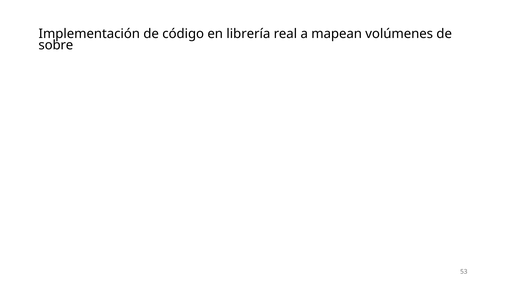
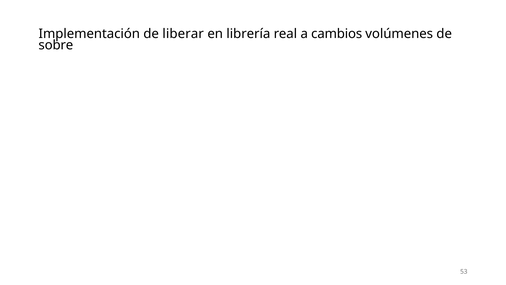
código: código -> liberar
mapean: mapean -> cambios
